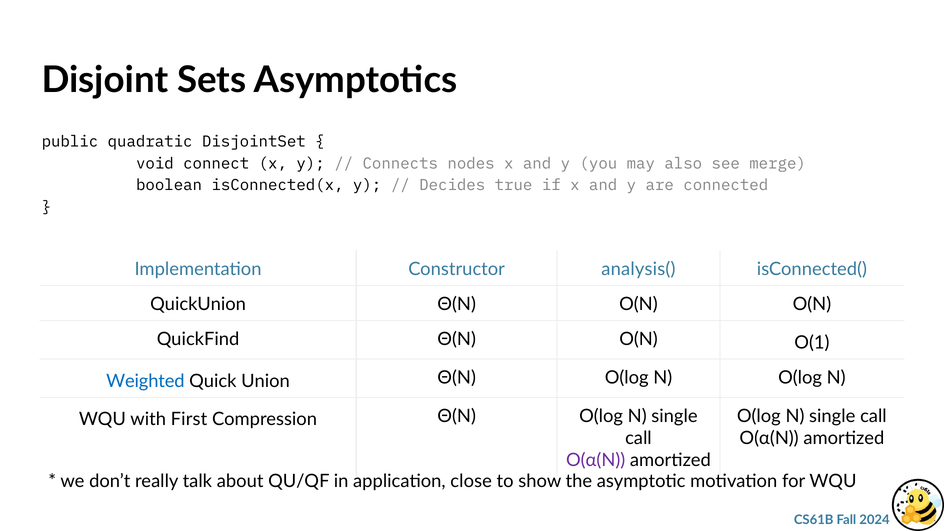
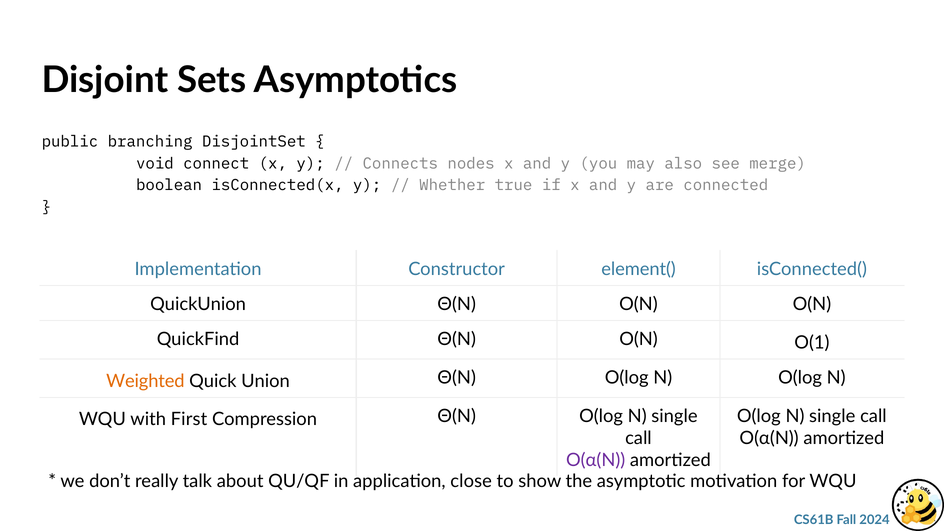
quadratic: quadratic -> branching
Decides: Decides -> Whether
analysis(: analysis( -> element(
Weighted colour: blue -> orange
